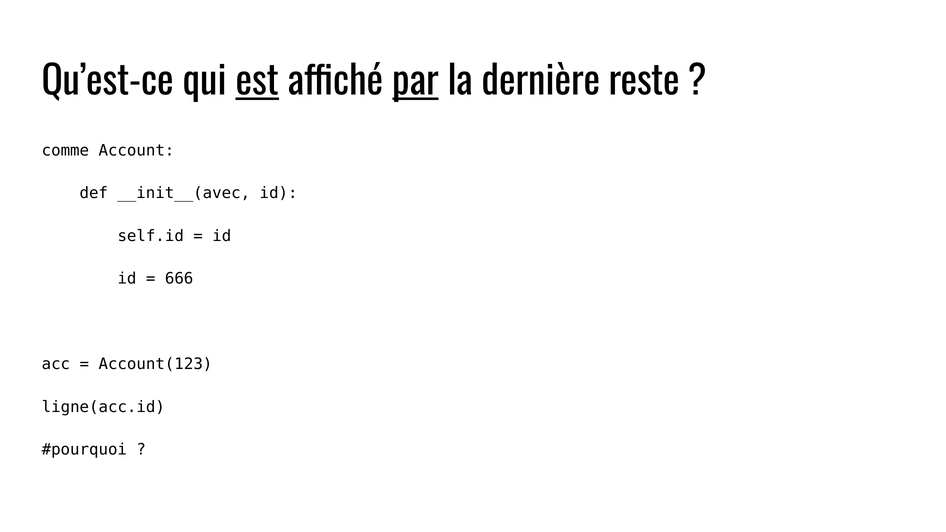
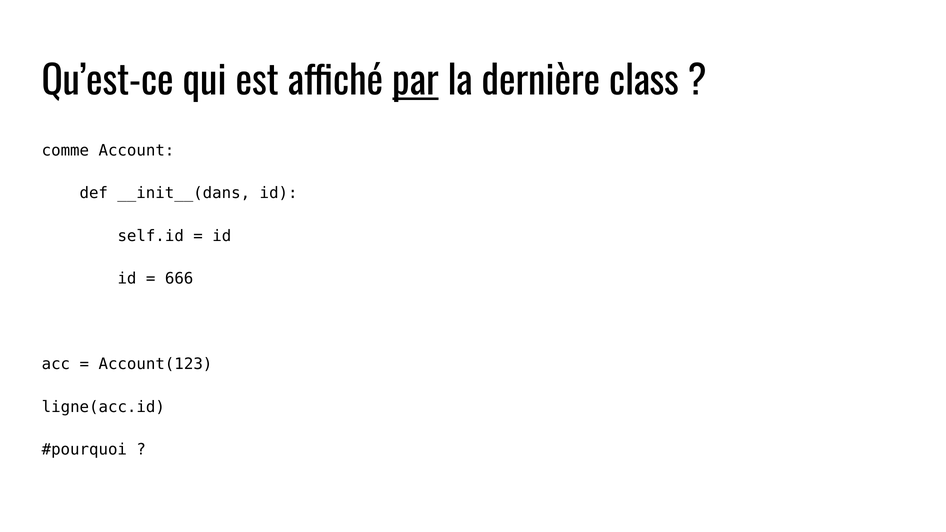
est underline: present -> none
reste: reste -> class
__init__(avec: __init__(avec -> __init__(dans
